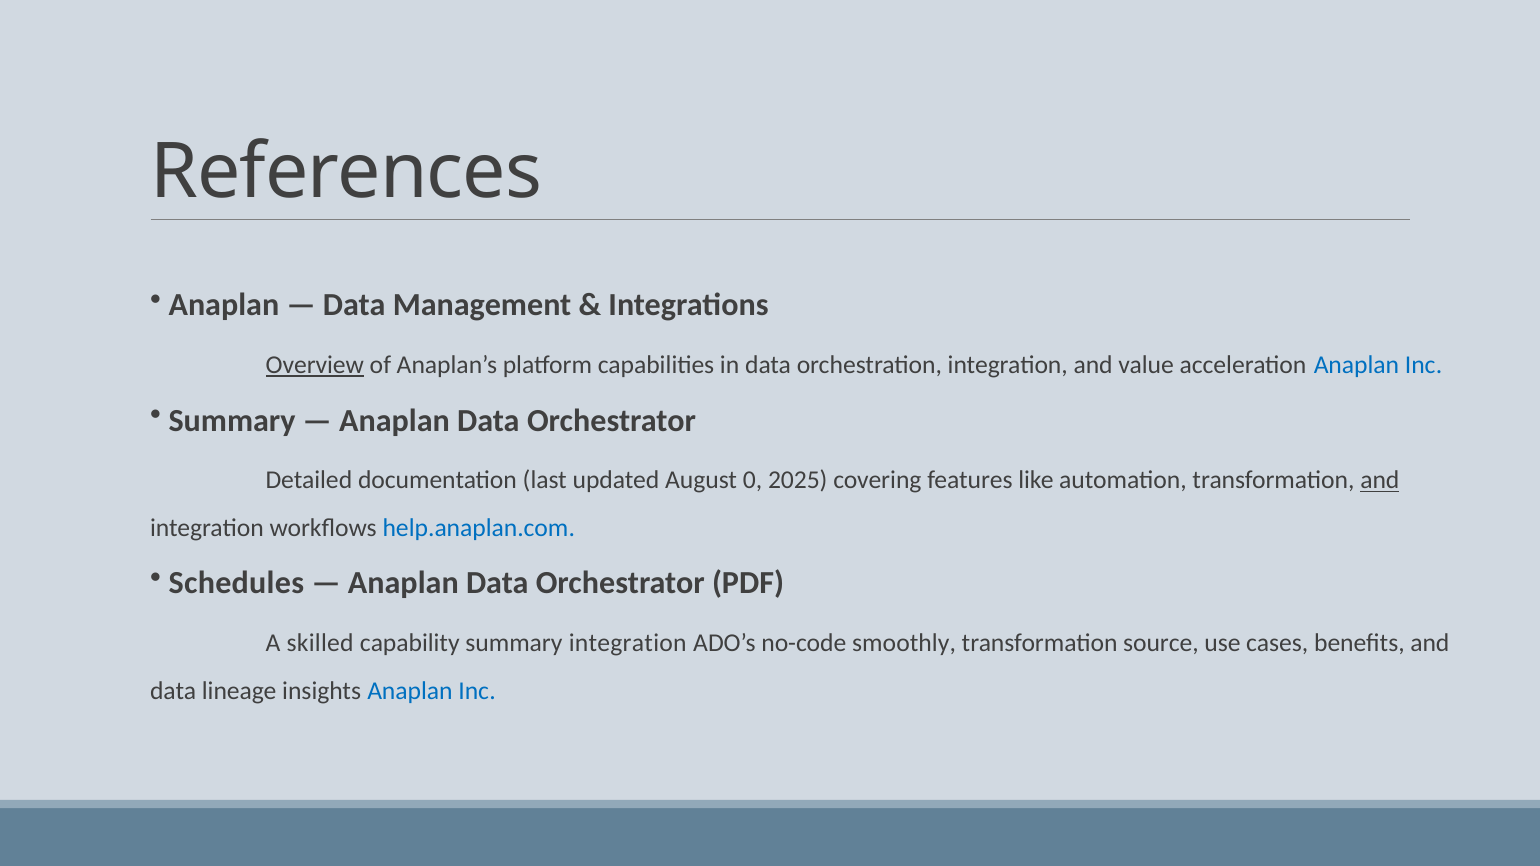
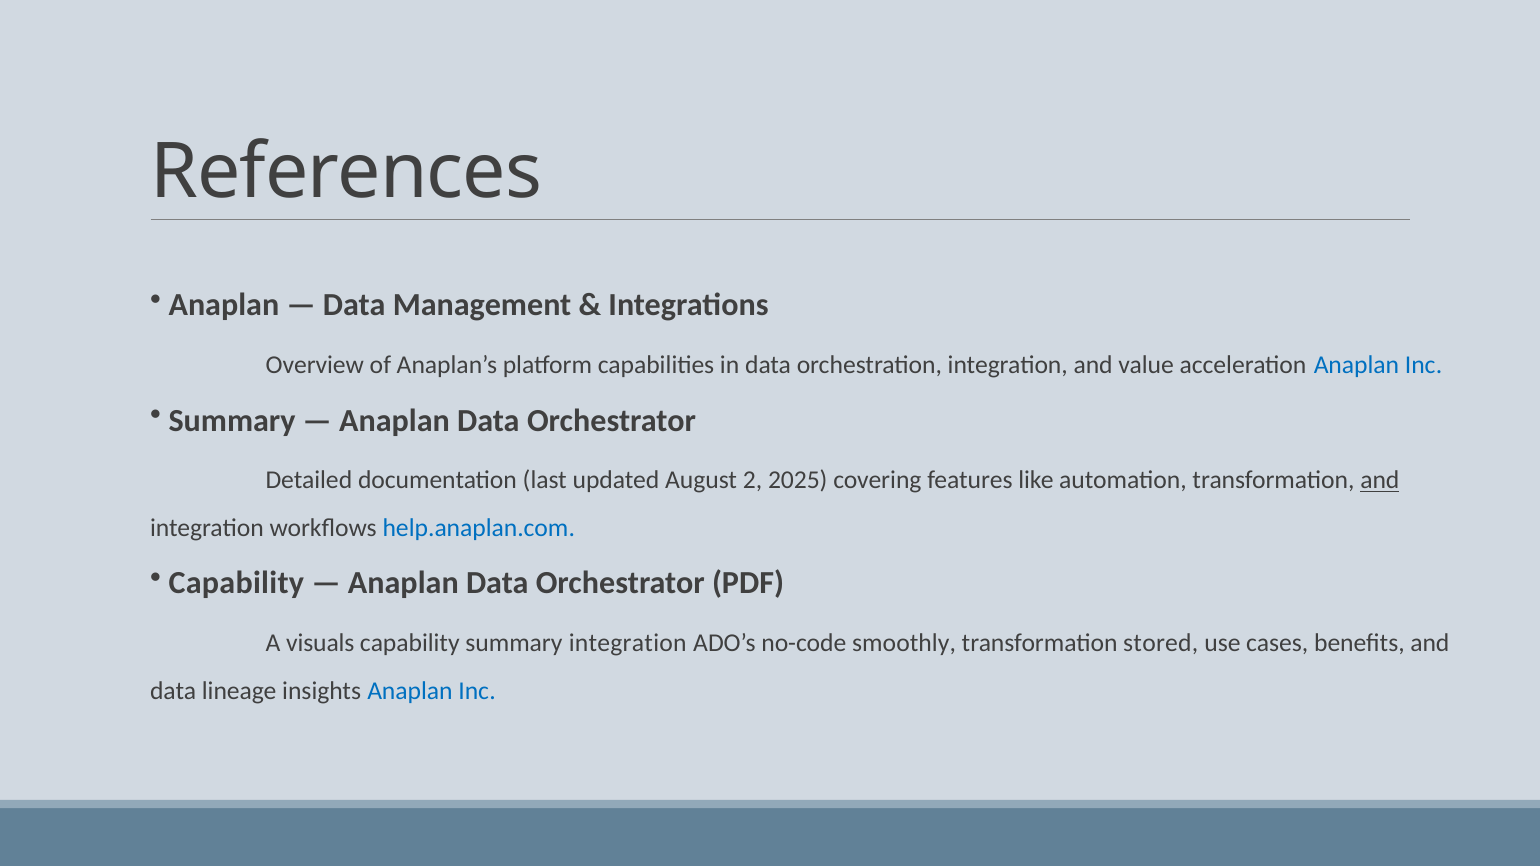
Overview underline: present -> none
0: 0 -> 2
Schedules at (236, 583): Schedules -> Capability
skilled: skilled -> visuals
source: source -> stored
